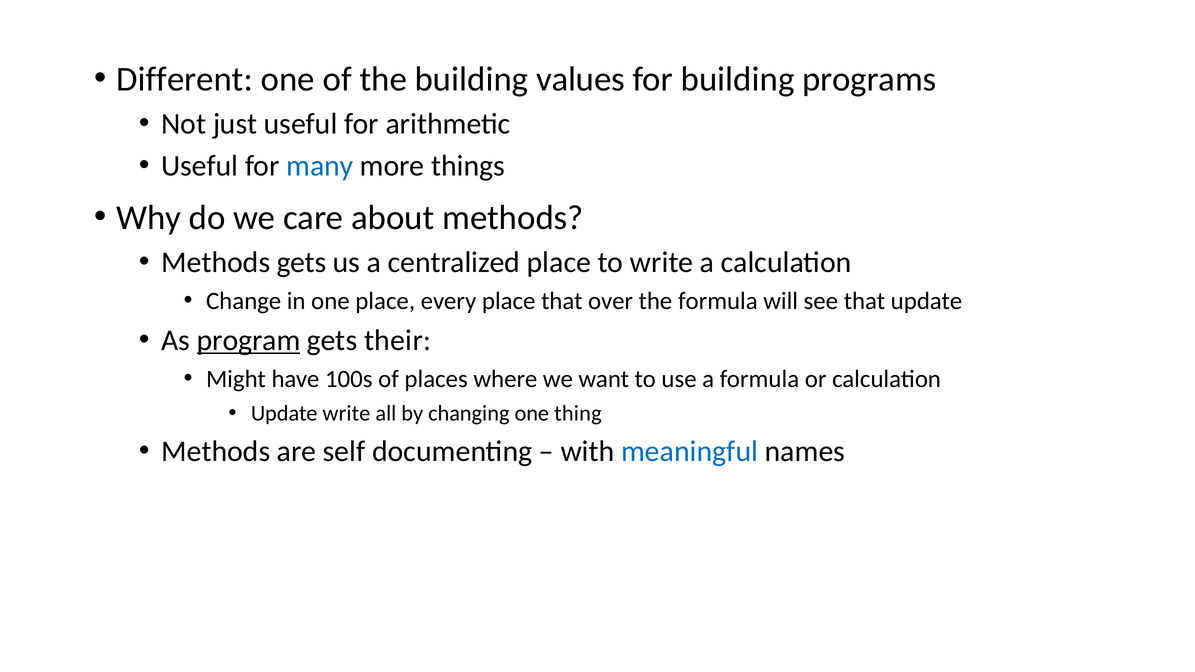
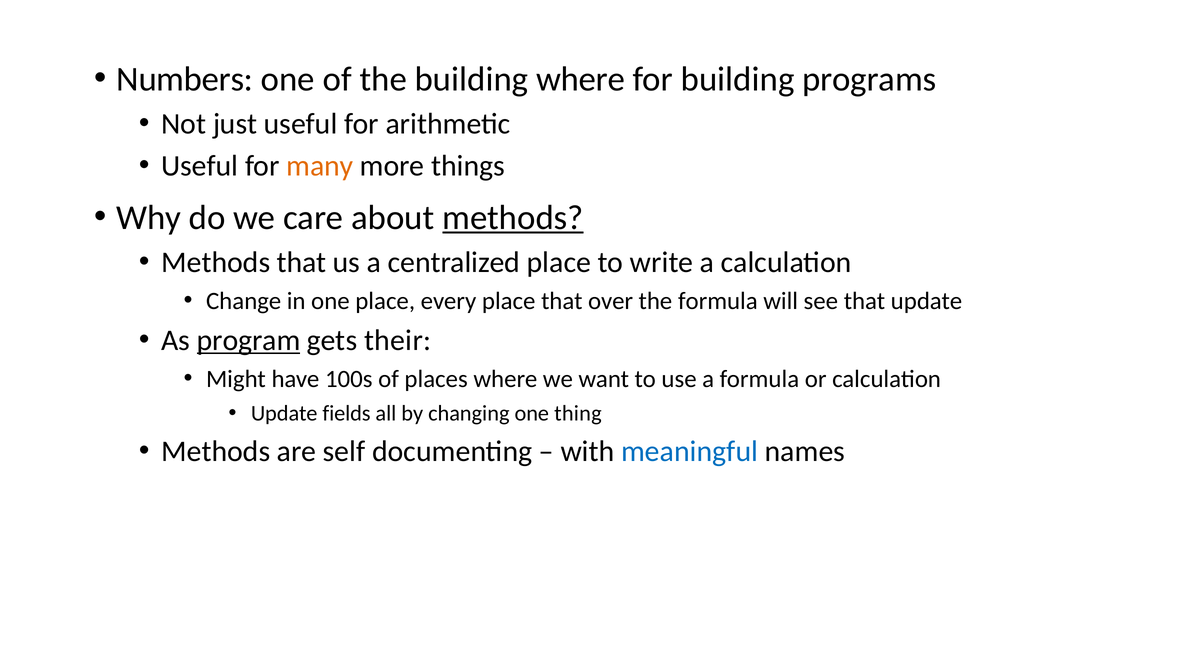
Different: Different -> Numbers
building values: values -> where
many colour: blue -> orange
methods at (513, 218) underline: none -> present
Methods gets: gets -> that
Update write: write -> fields
